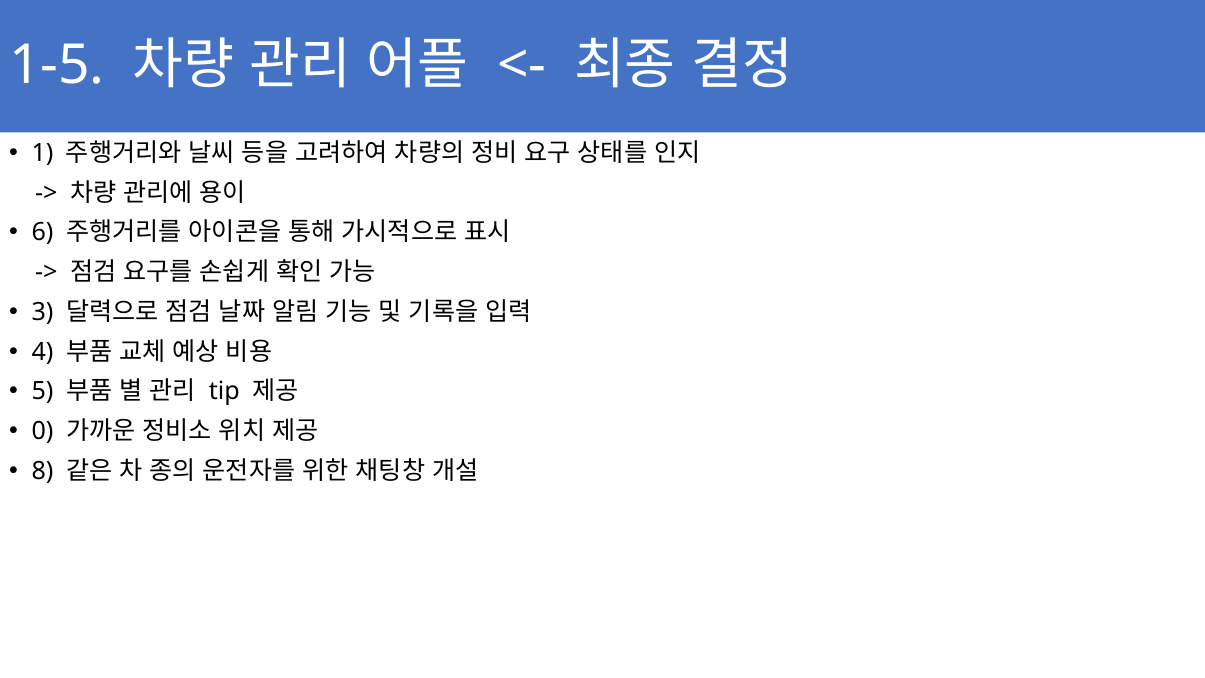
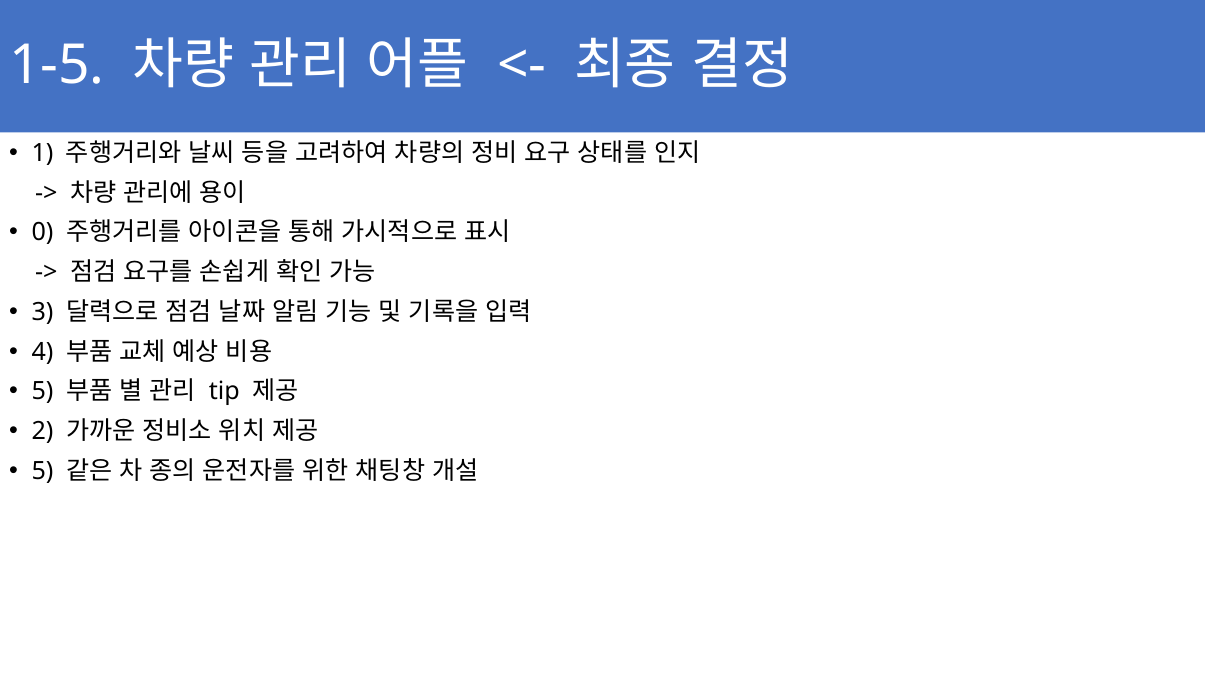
6: 6 -> 0
0: 0 -> 2
8 at (43, 471): 8 -> 5
